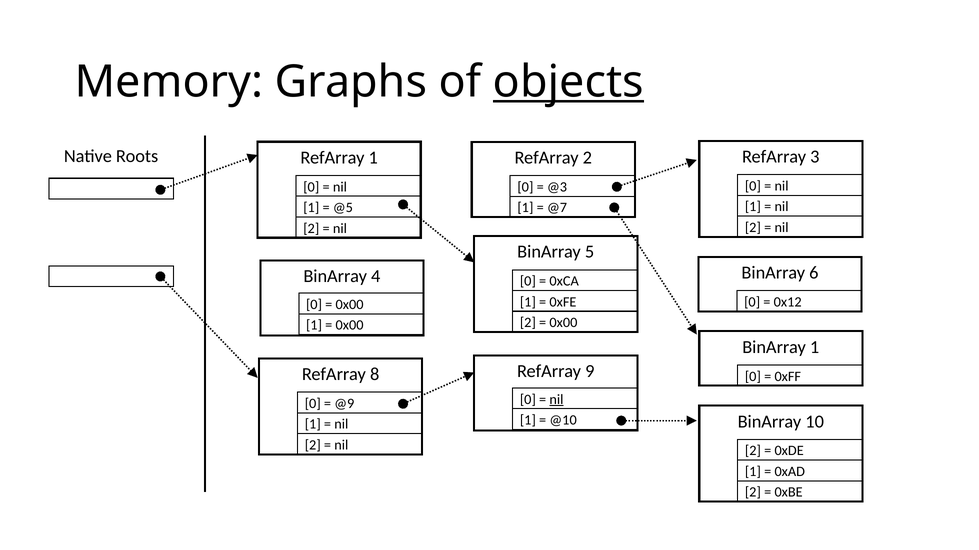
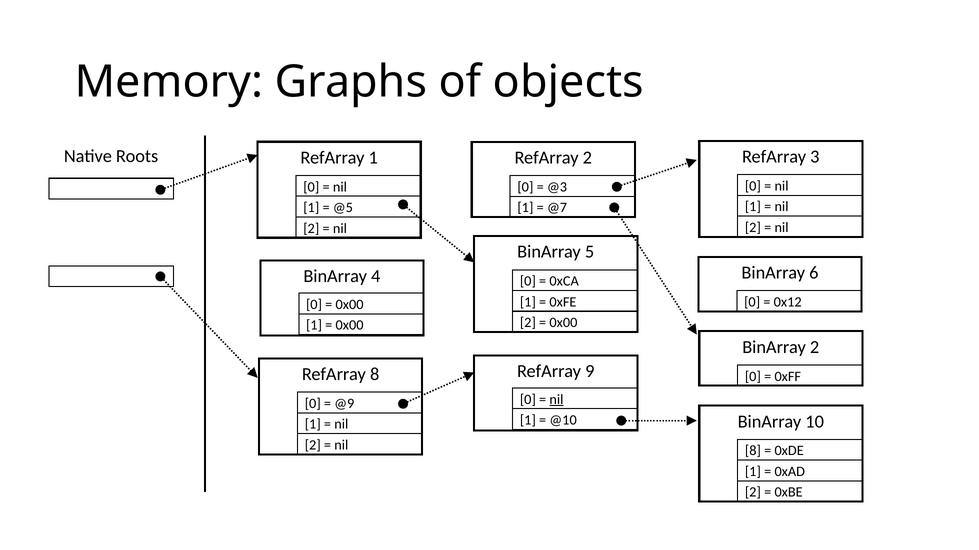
objects underline: present -> none
BinArray 1: 1 -> 2
2 at (753, 451): 2 -> 8
